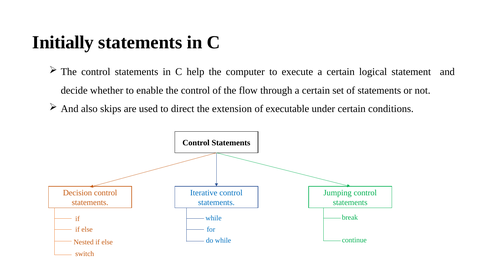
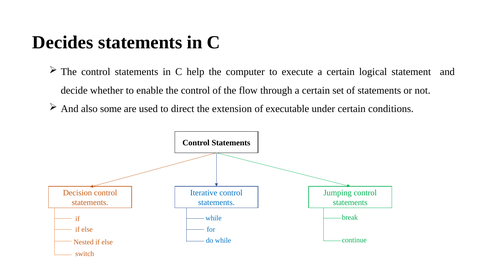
Initially: Initially -> Decides
skips: skips -> some
